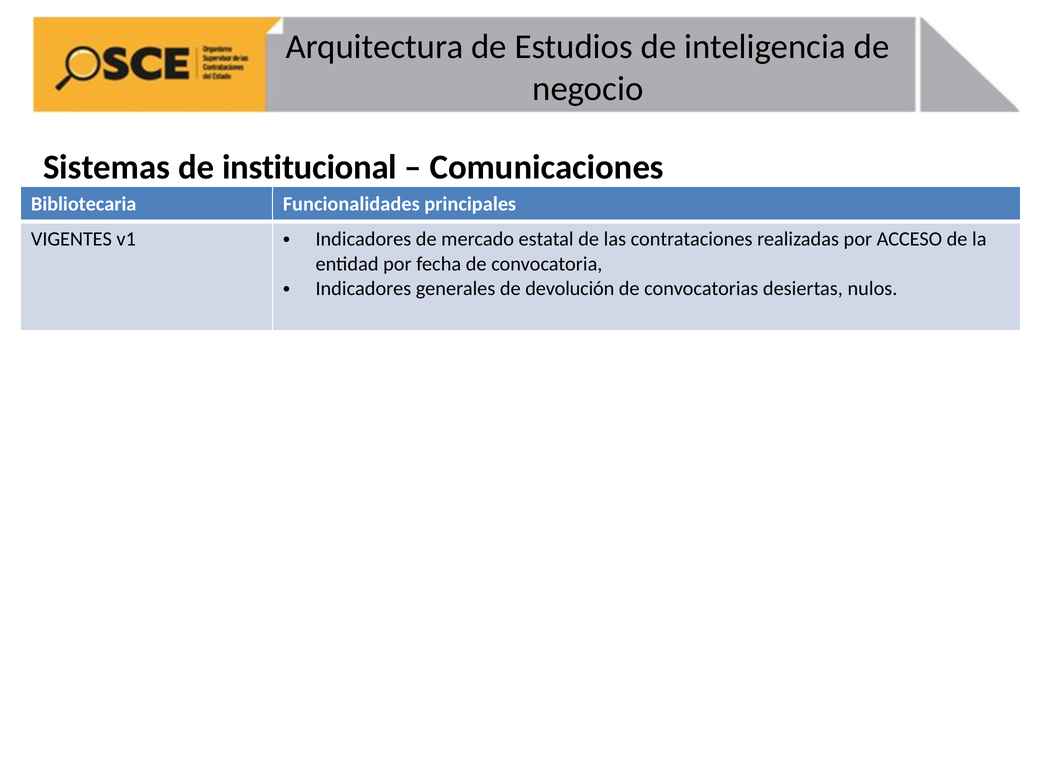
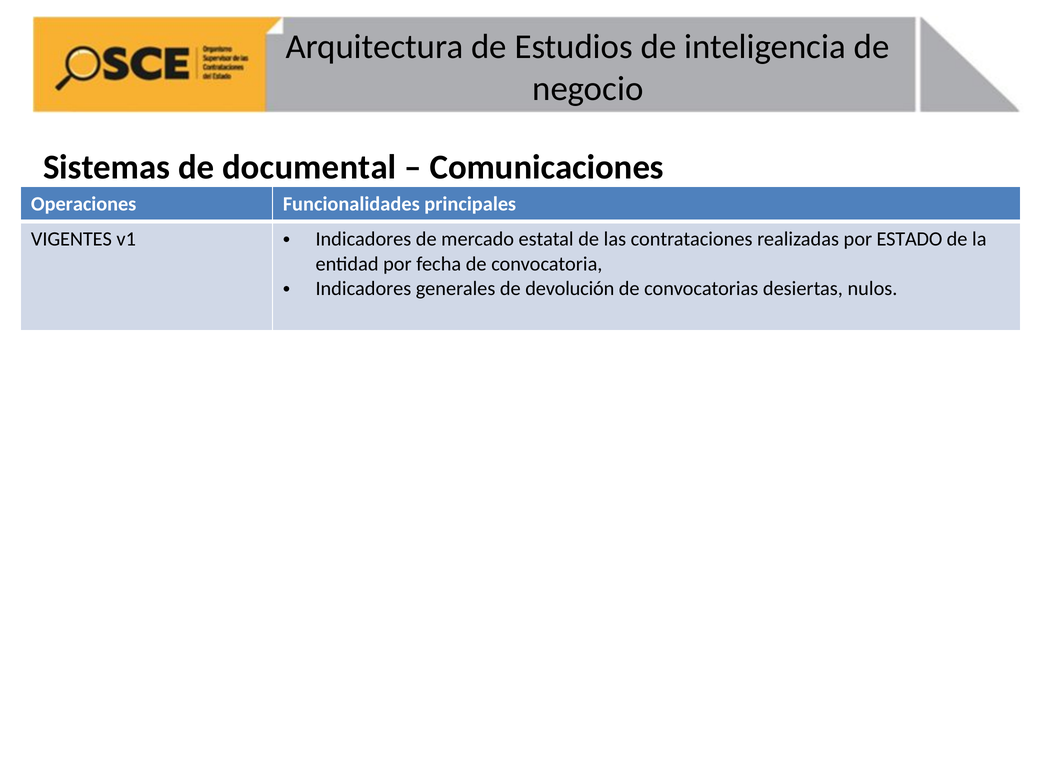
institucional: institucional -> documental
Bibliotecaria: Bibliotecaria -> Operaciones
ACCESO: ACCESO -> ESTADO
